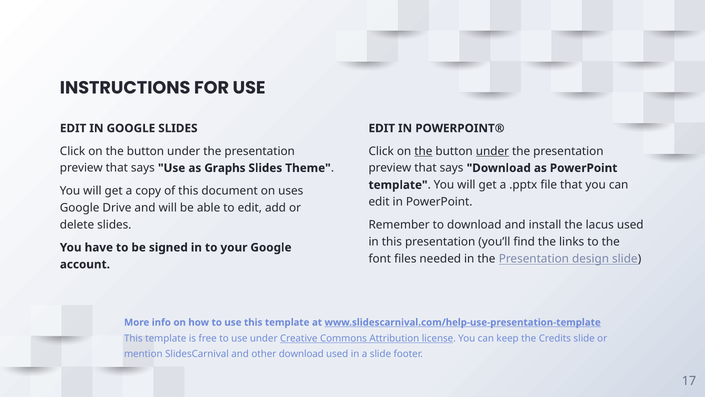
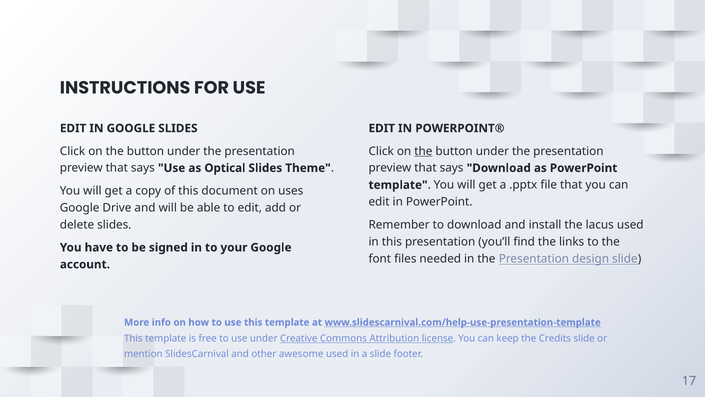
under at (492, 151) underline: present -> none
Graphs: Graphs -> Optical
other download: download -> awesome
